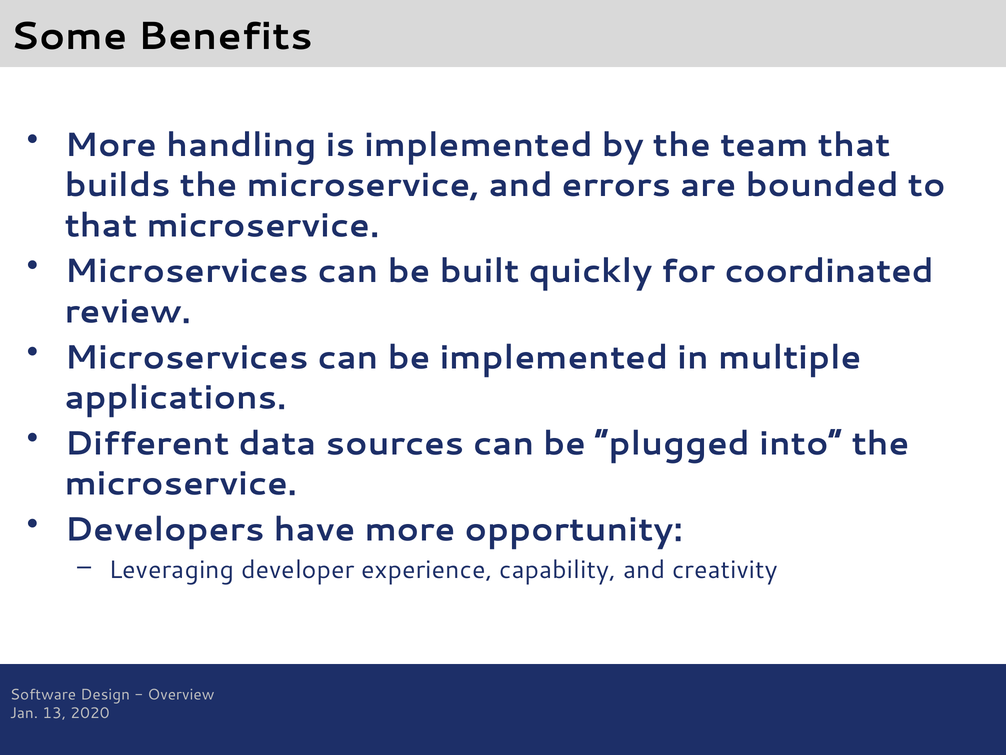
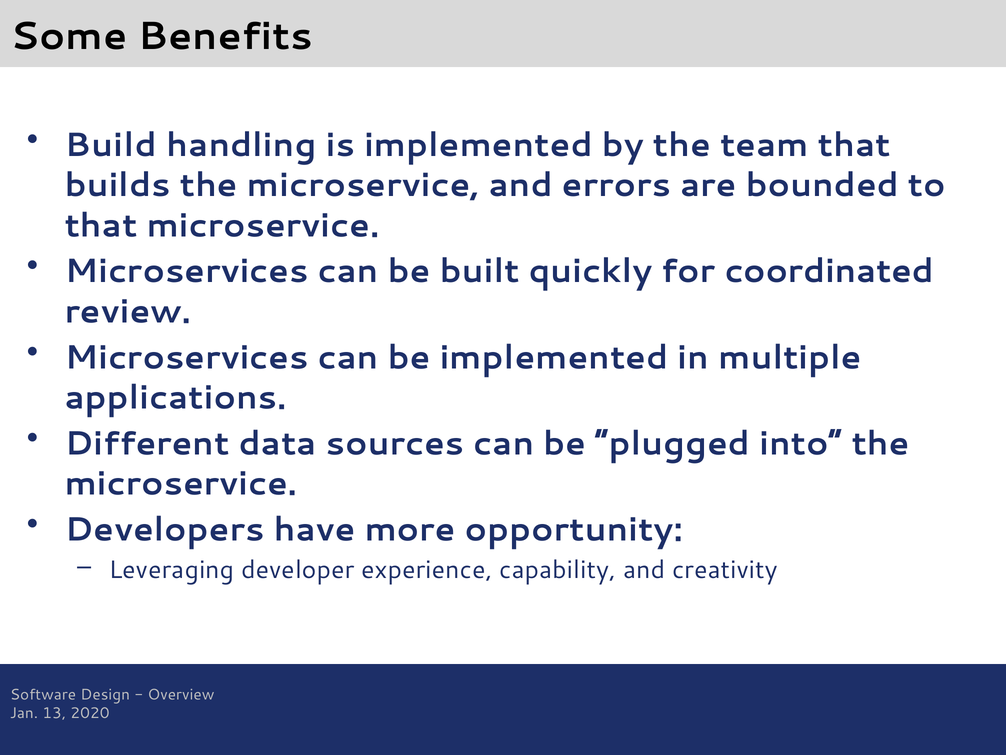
More at (111, 145): More -> Build
